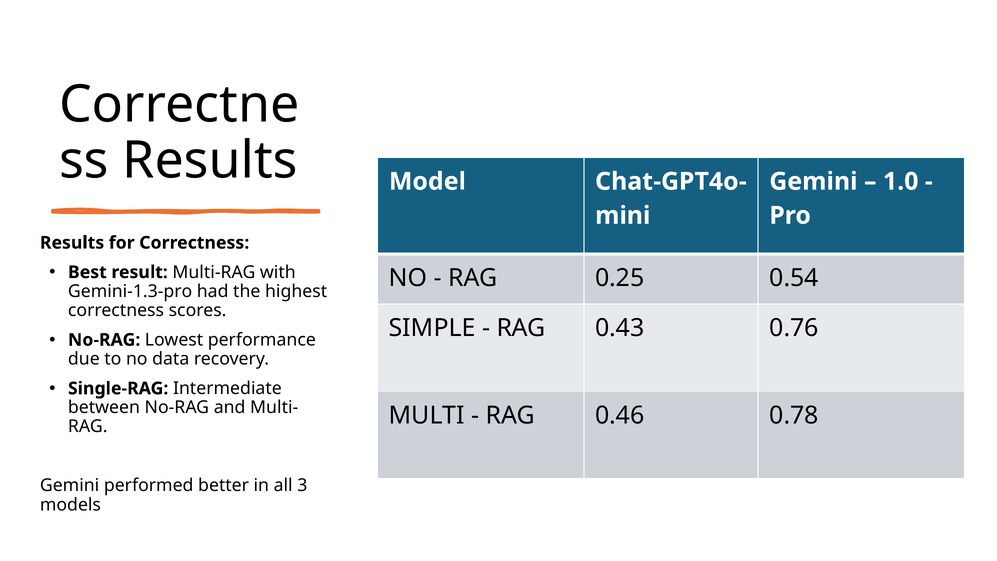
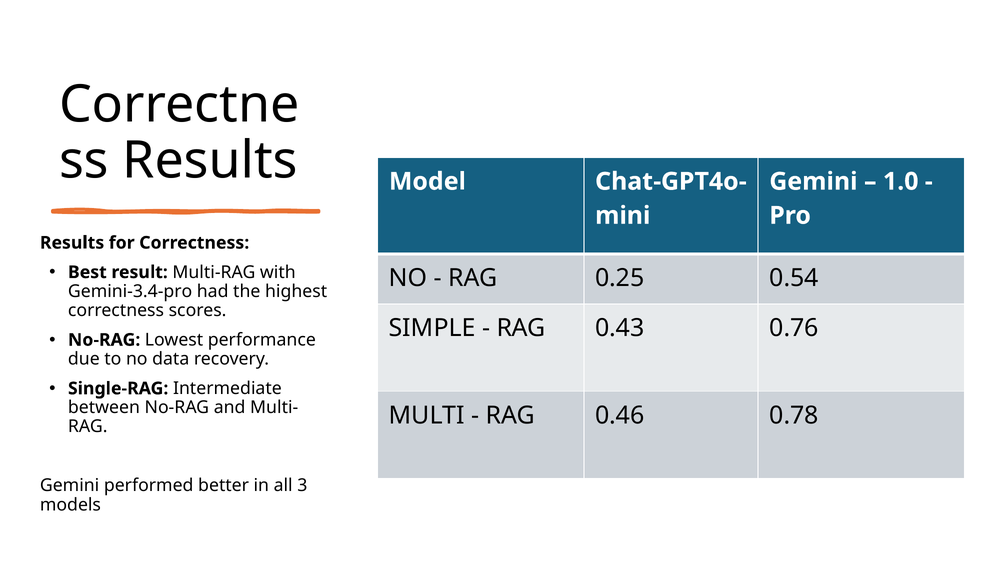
Gemini-1.3-pro: Gemini-1.3-pro -> Gemini-3.4-pro
